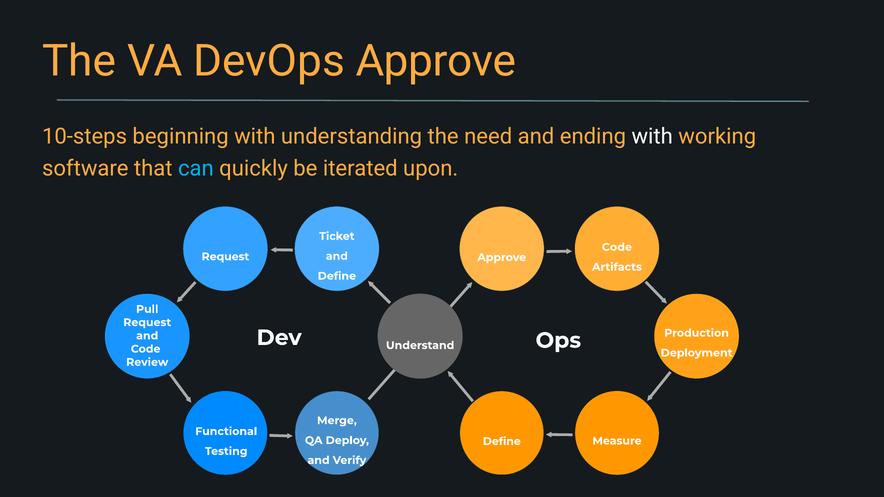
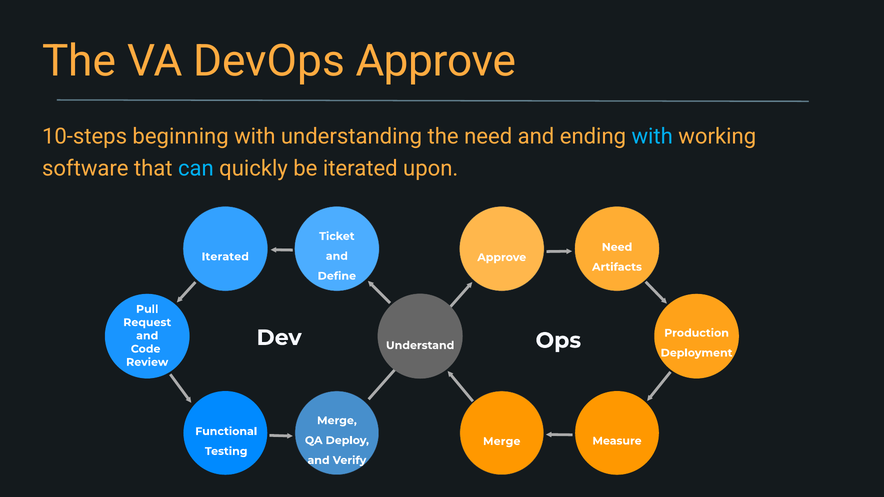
with at (652, 137) colour: white -> light blue
Code at (617, 247): Code -> Need
Request at (225, 257): Request -> Iterated
Define at (502, 441): Define -> Merge
